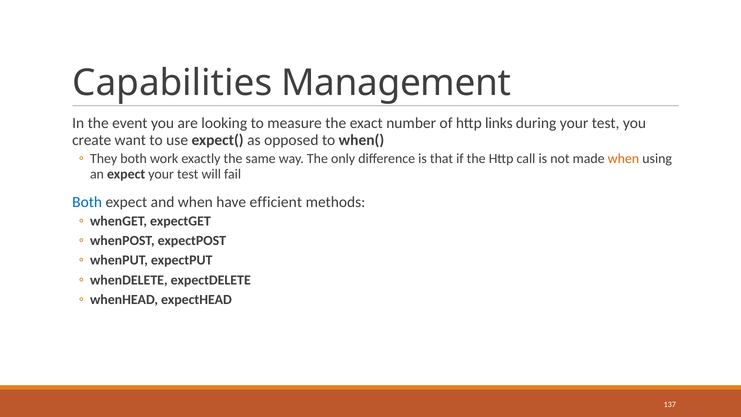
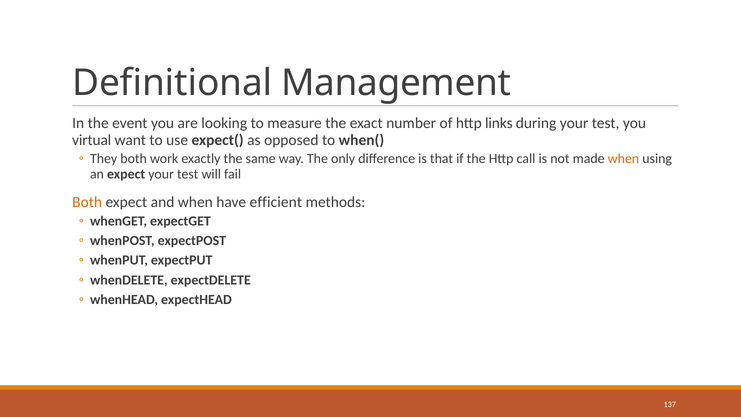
Capabilities: Capabilities -> Definitional
create: create -> virtual
Both at (87, 202) colour: blue -> orange
